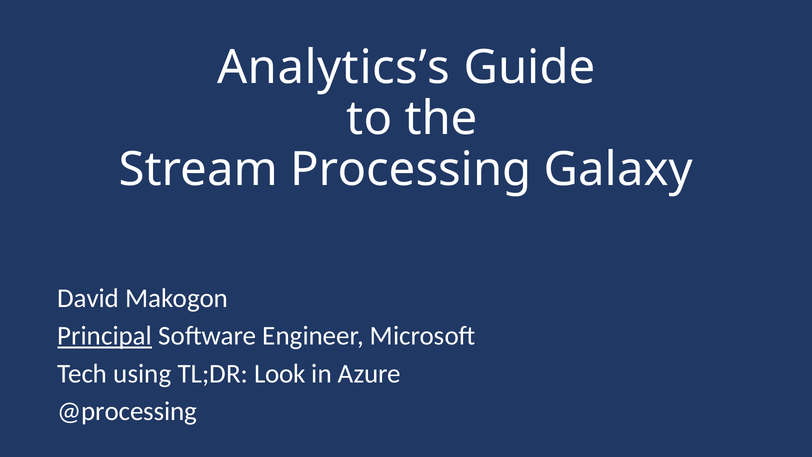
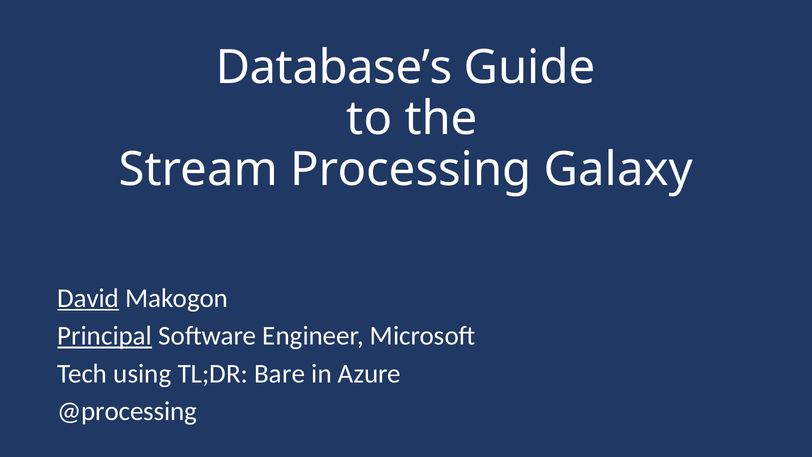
Analytics’s: Analytics’s -> Database’s
David underline: none -> present
Look: Look -> Bare
